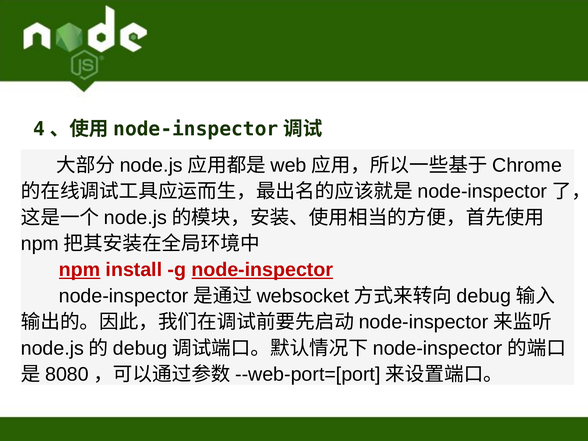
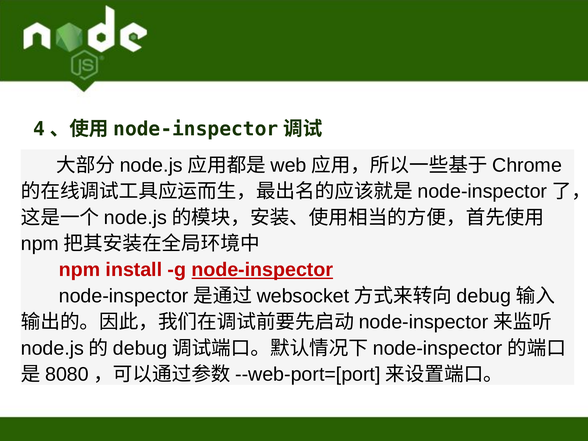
npm underline: present -> none
